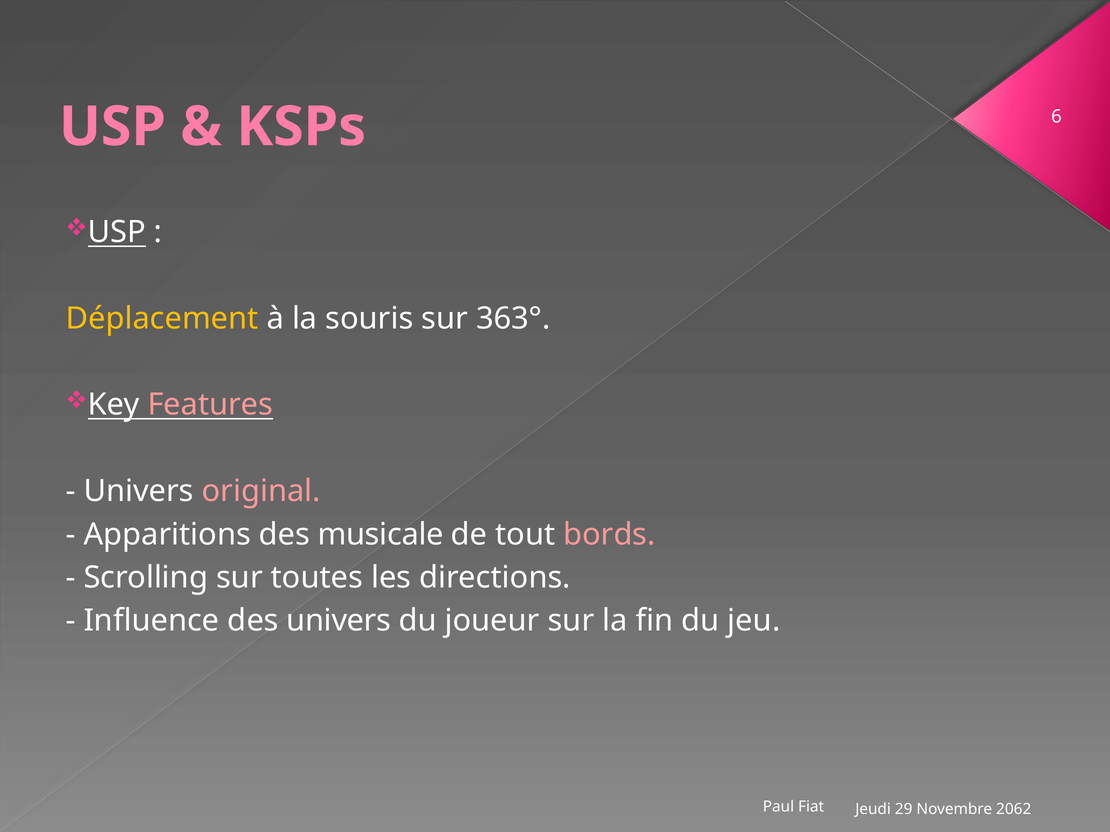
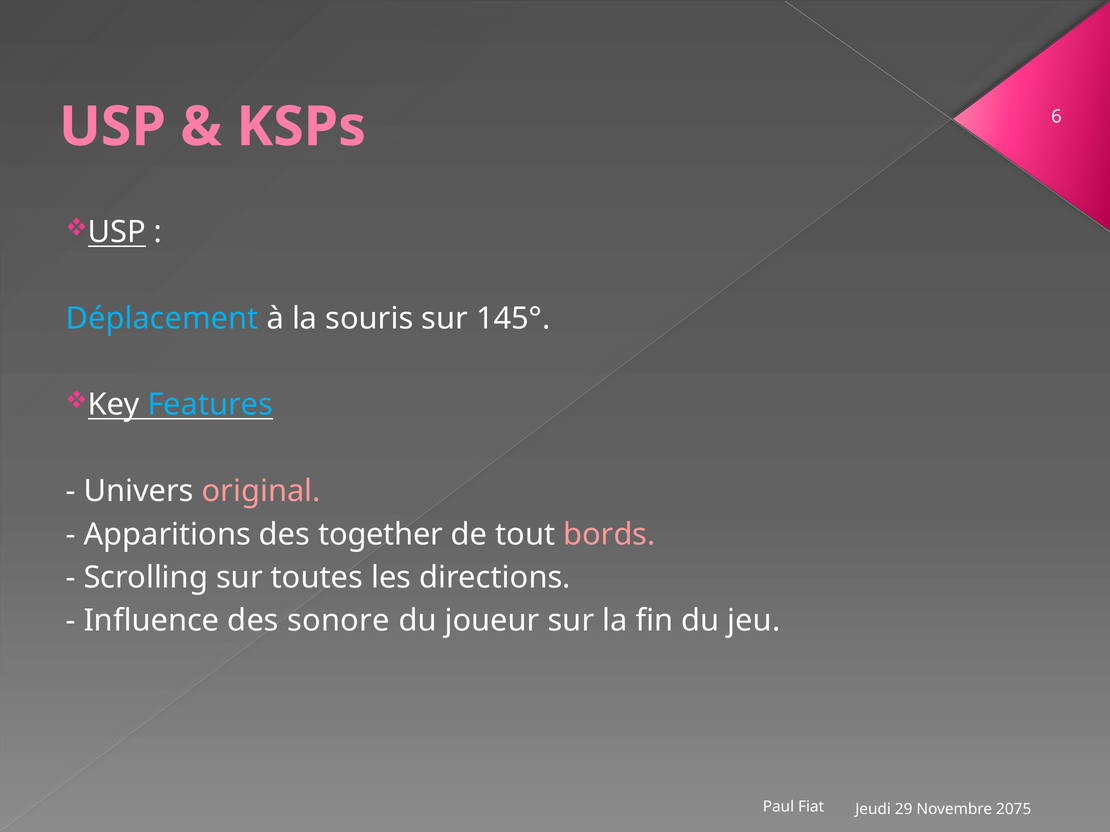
Déplacement colour: yellow -> light blue
363°: 363° -> 145°
Features colour: pink -> light blue
musicale: musicale -> together
des univers: univers -> sonore
2062: 2062 -> 2075
